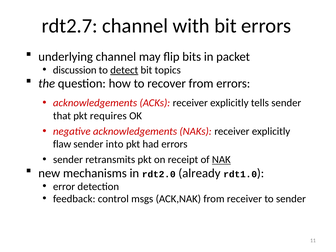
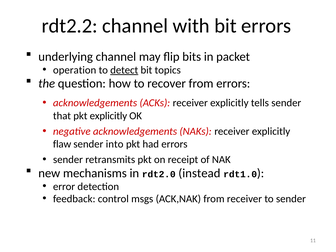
rdt2.7: rdt2.7 -> rdt2.2
discussion: discussion -> operation
pkt requires: requires -> explicitly
NAK underline: present -> none
already: already -> instead
